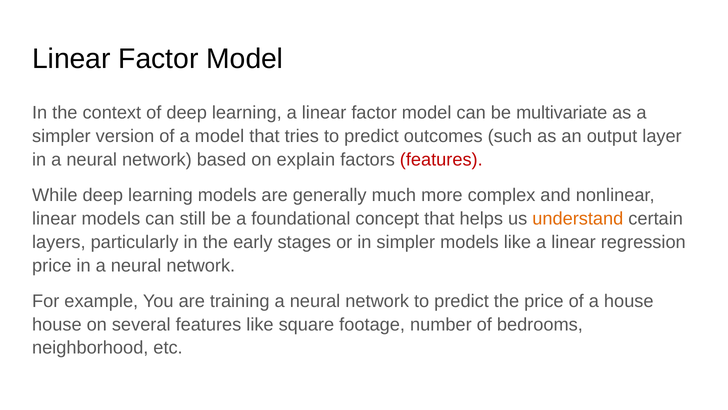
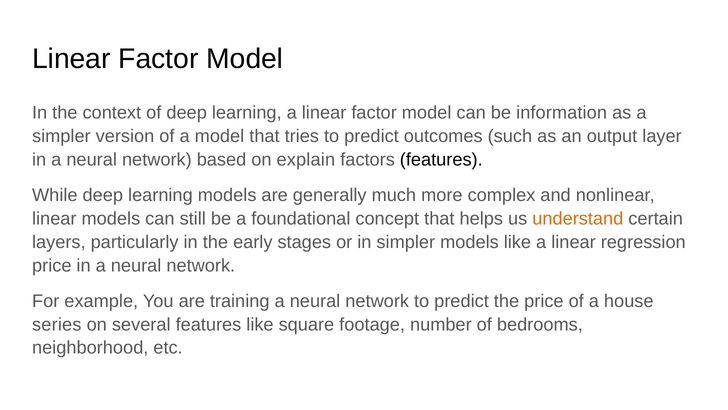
multivariate: multivariate -> information
features at (441, 159) colour: red -> black
house at (57, 324): house -> series
